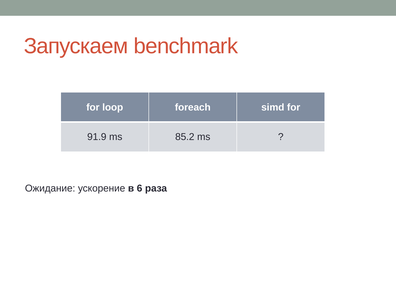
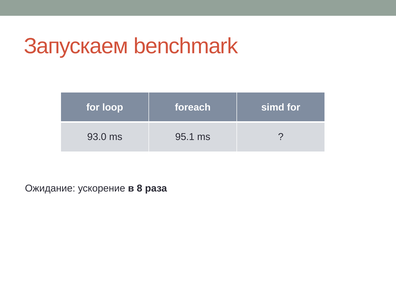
91.9: 91.9 -> 93.0
85.2: 85.2 -> 95.1
6: 6 -> 8
